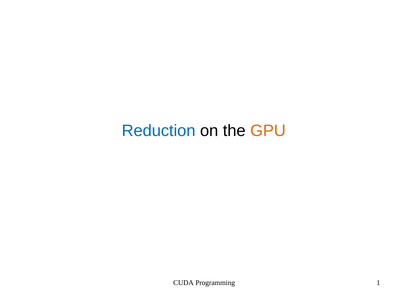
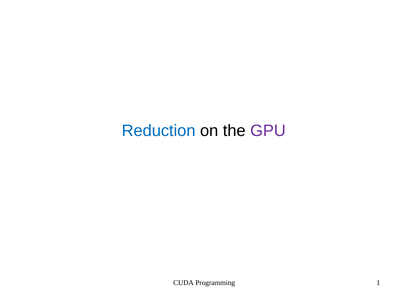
GPU colour: orange -> purple
